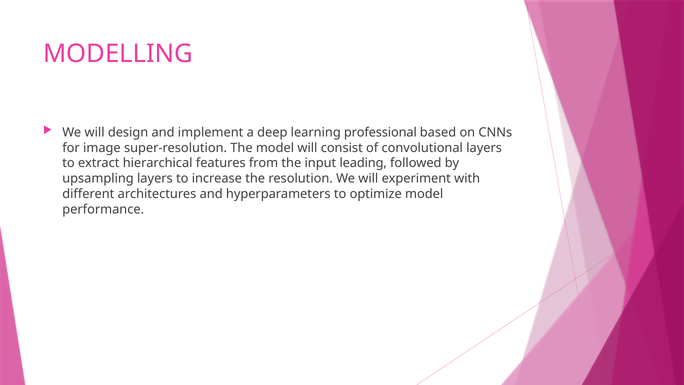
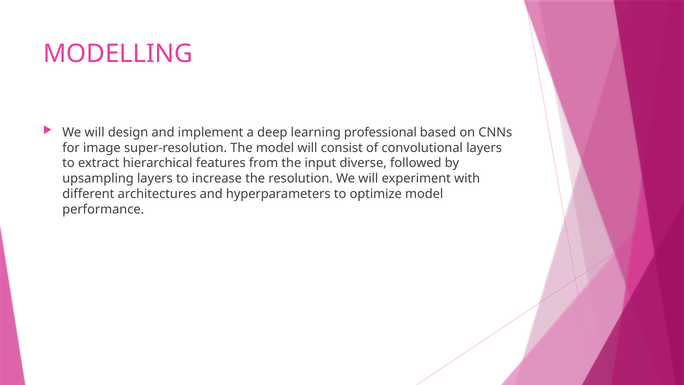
leading: leading -> diverse
